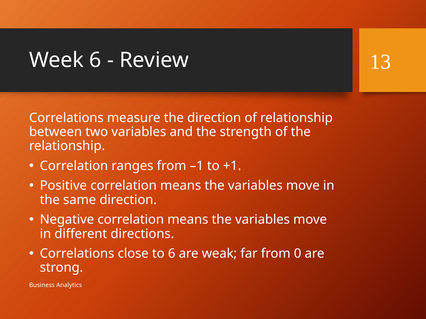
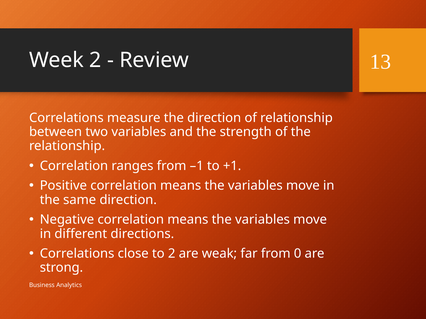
Week 6: 6 -> 2
to 6: 6 -> 2
